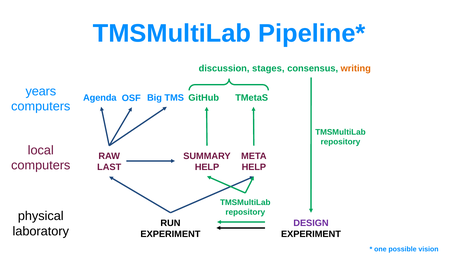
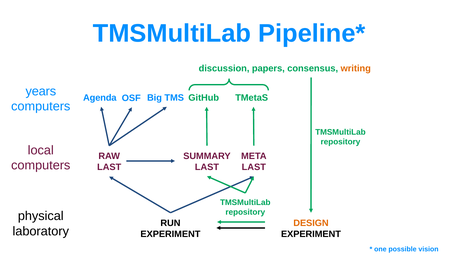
stages: stages -> papers
HELP at (207, 167): HELP -> LAST
HELP at (254, 167): HELP -> LAST
DESIGN colour: purple -> orange
